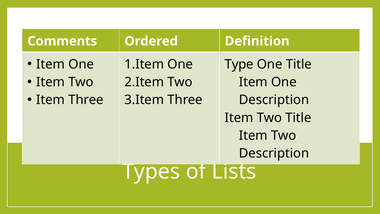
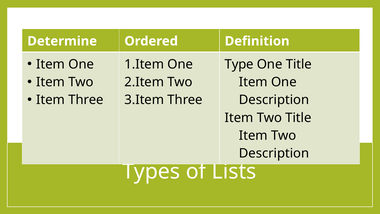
Comments: Comments -> Determine
